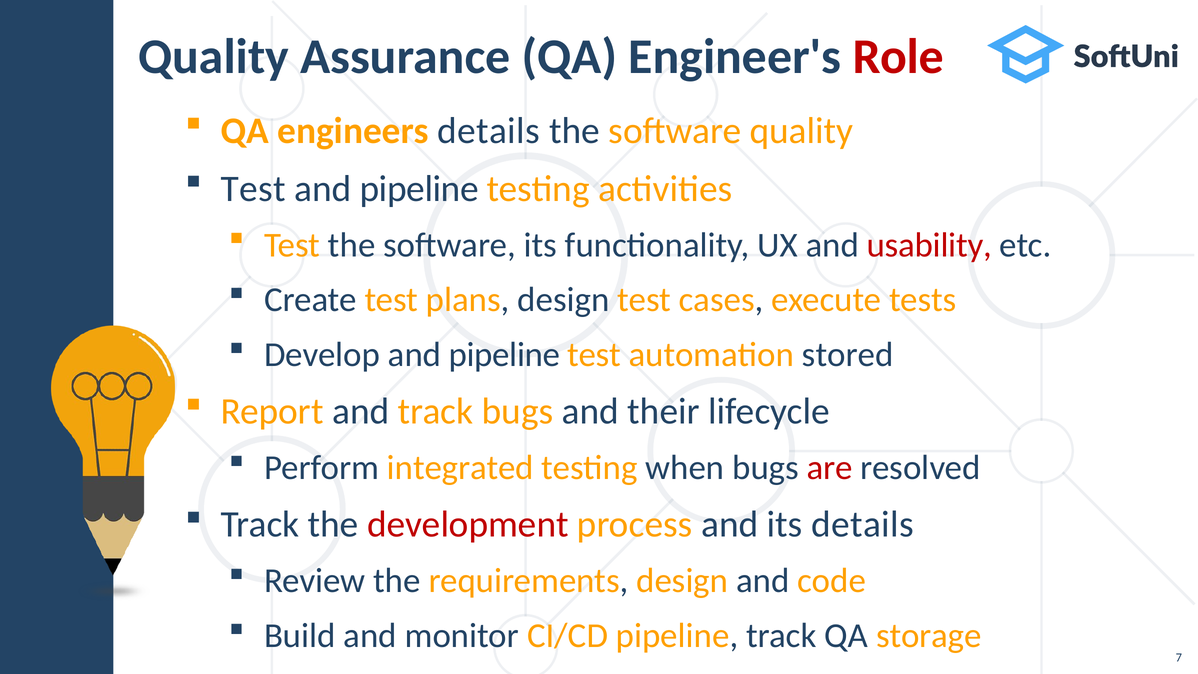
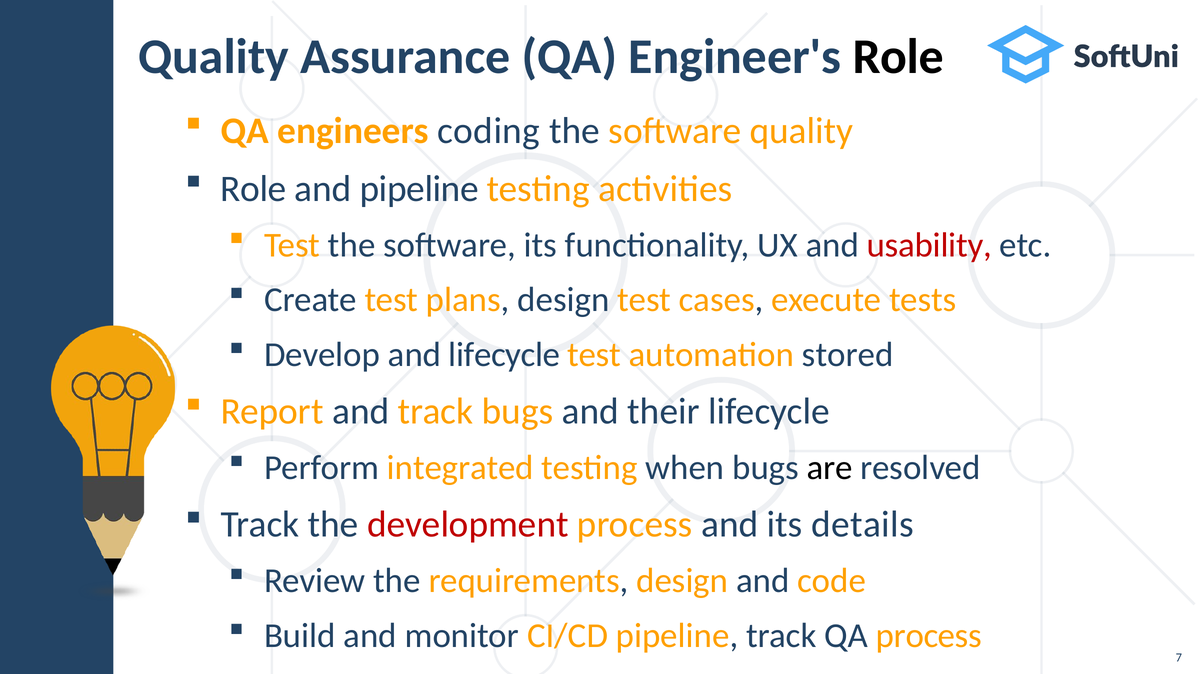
Role at (898, 57) colour: red -> black
engineers details: details -> coding
Test at (253, 189): Test -> Role
Develop and pipeline: pipeline -> lifecycle
are colour: red -> black
QA storage: storage -> process
